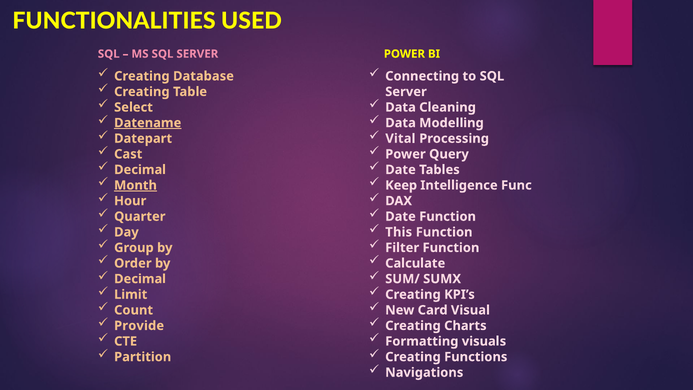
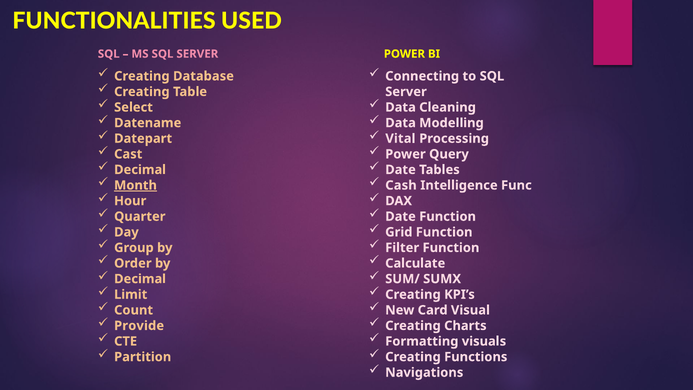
Datename underline: present -> none
Keep: Keep -> Cash
This: This -> Grid
